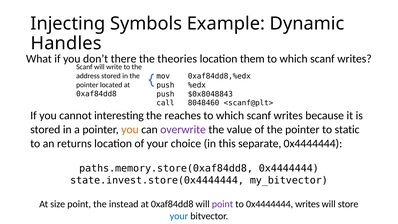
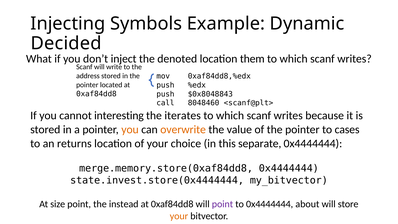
Handles: Handles -> Decided
there: there -> inject
theories: theories -> denoted
reaches: reaches -> iterates
overwrite colour: purple -> orange
static: static -> cases
paths.memory.store(0xaf84dd8: paths.memory.store(0xaf84dd8 -> merge.memory.store(0xaf84dd8
0x4444444 writes: writes -> about
your at (179, 216) colour: blue -> orange
